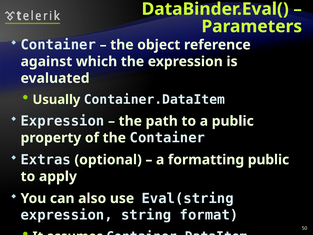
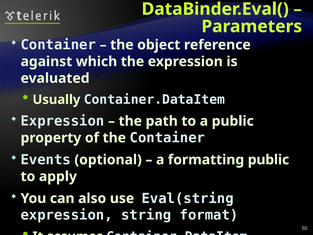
Extras: Extras -> Events
